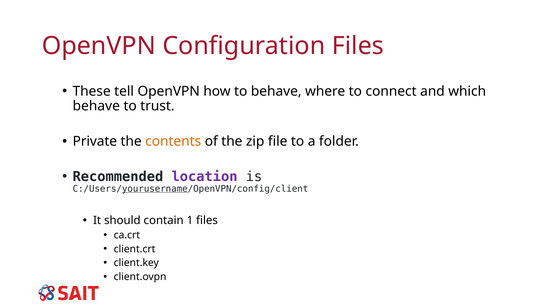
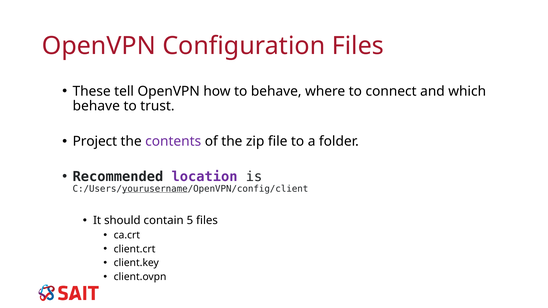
Private: Private -> Project
contents colour: orange -> purple
1: 1 -> 5
